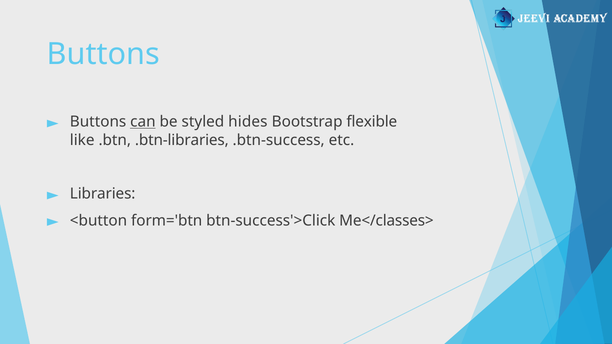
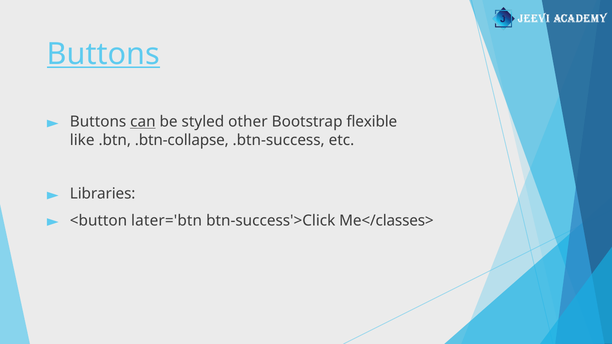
Buttons at (103, 54) underline: none -> present
hides: hides -> other
.btn-libraries: .btn-libraries -> .btn-collapse
form='btn: form='btn -> later='btn
